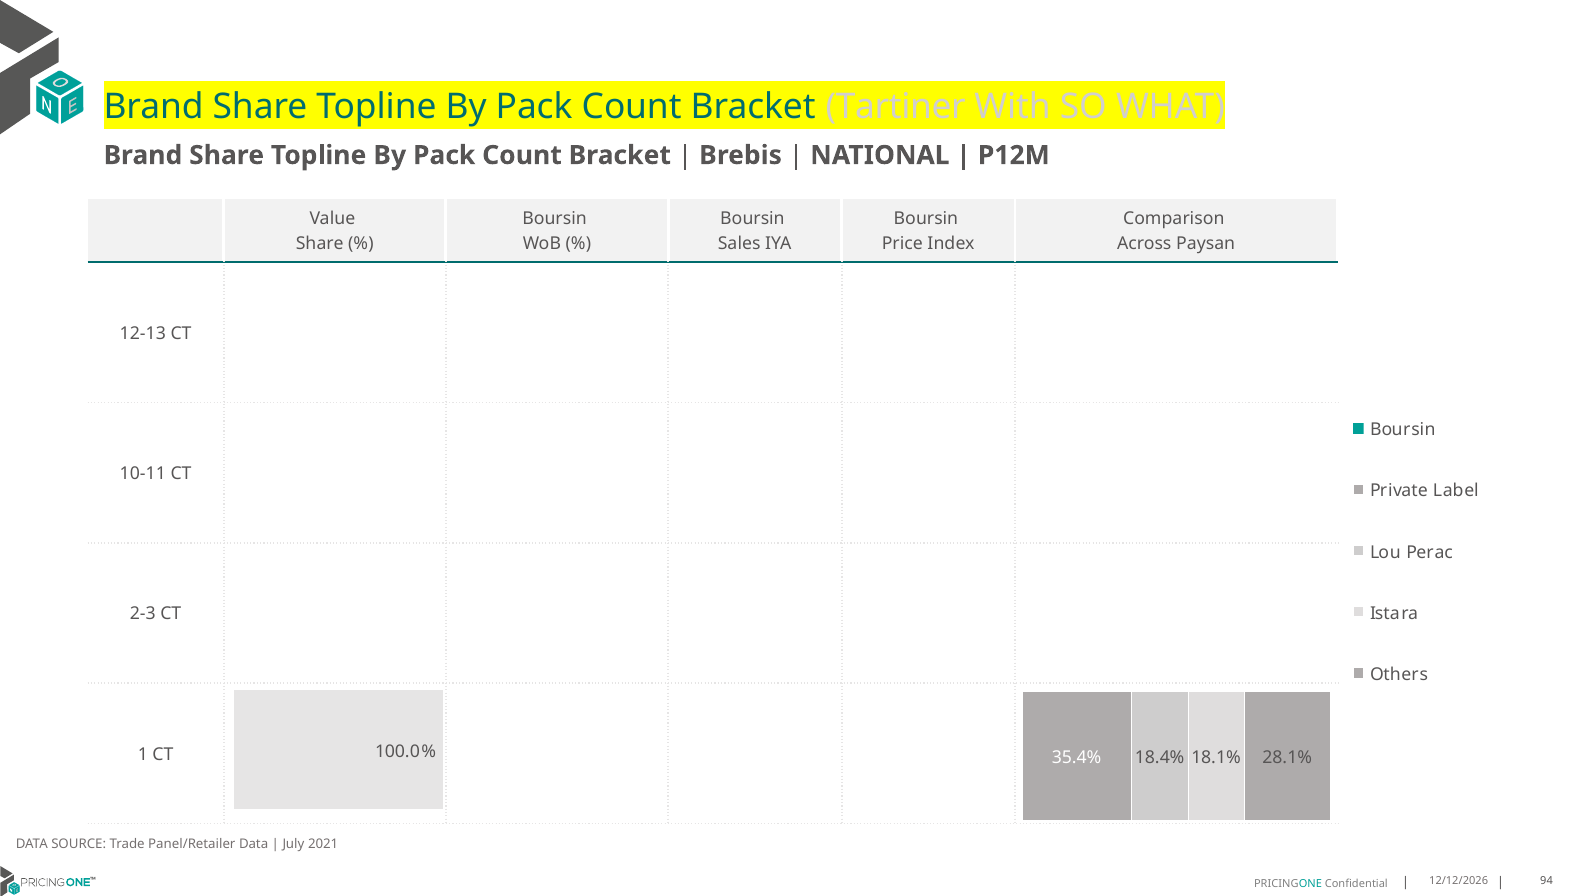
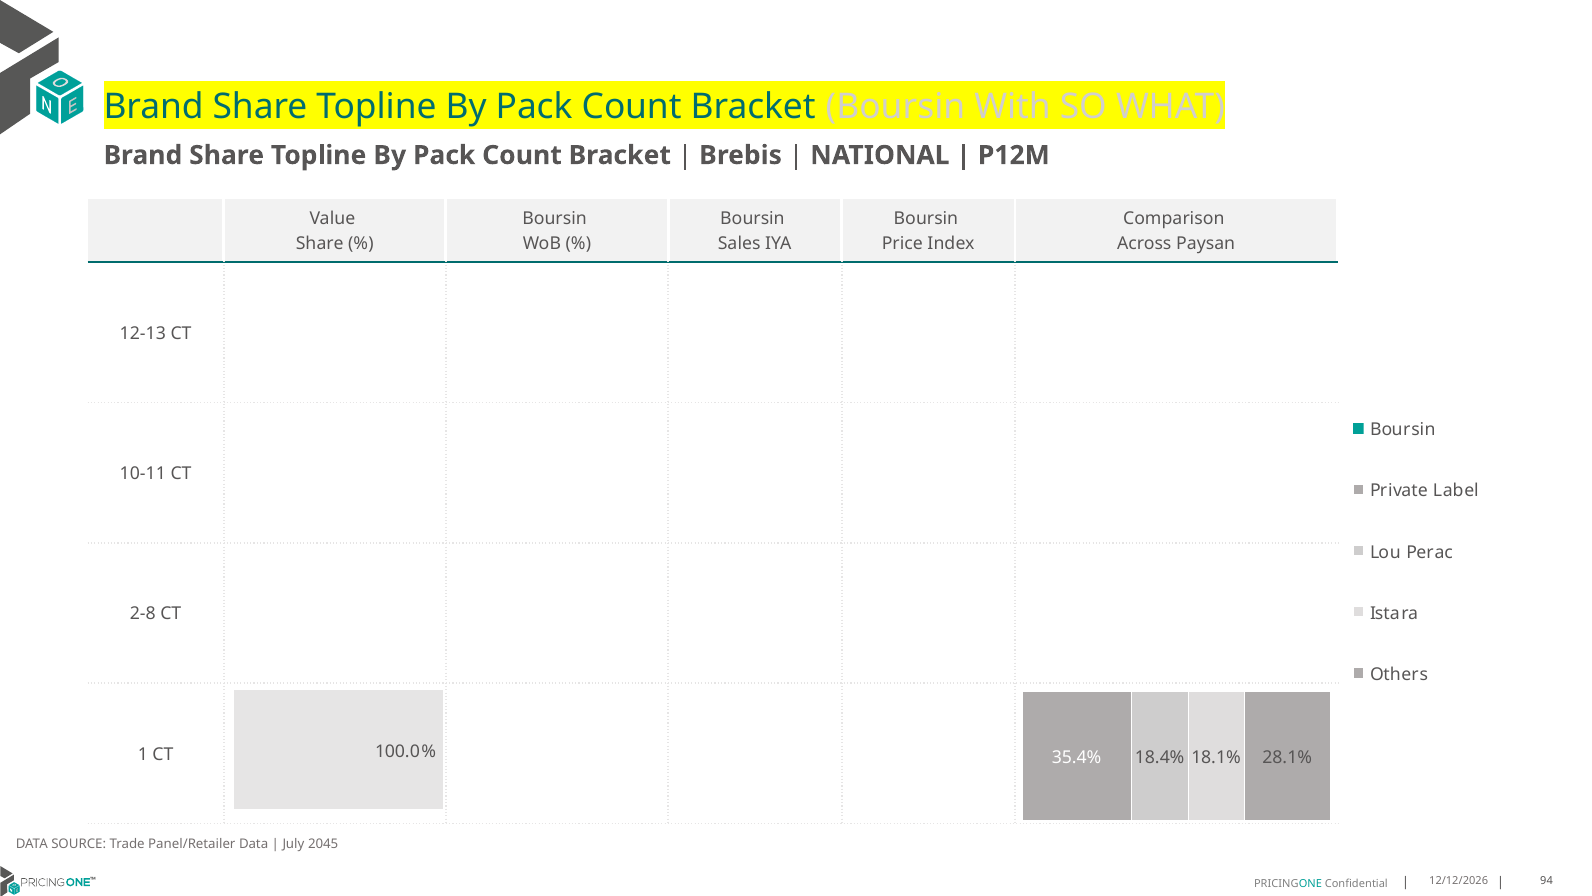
Bracket Tartiner: Tartiner -> Boursin
2-3: 2-3 -> 2-8
2021: 2021 -> 2045
